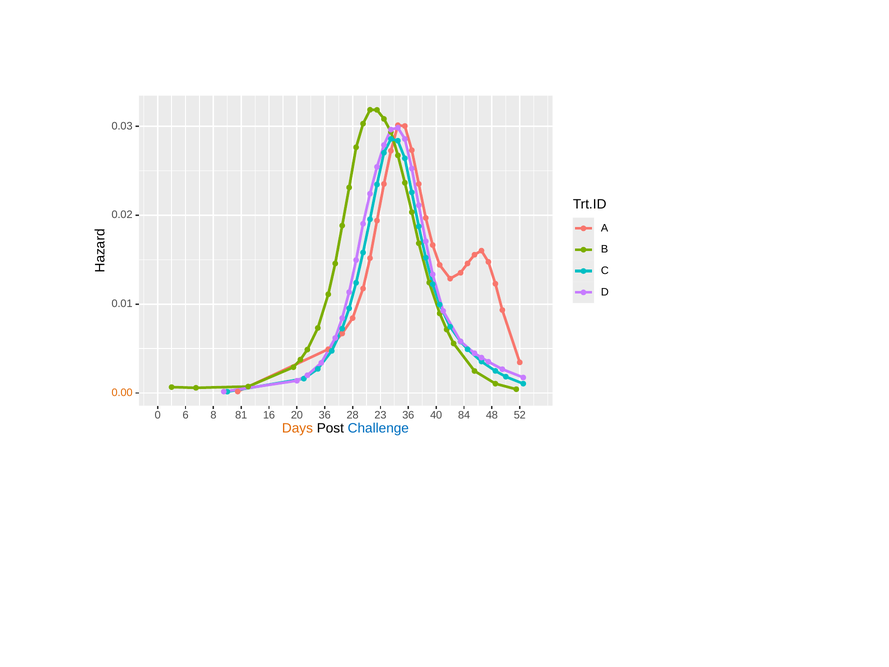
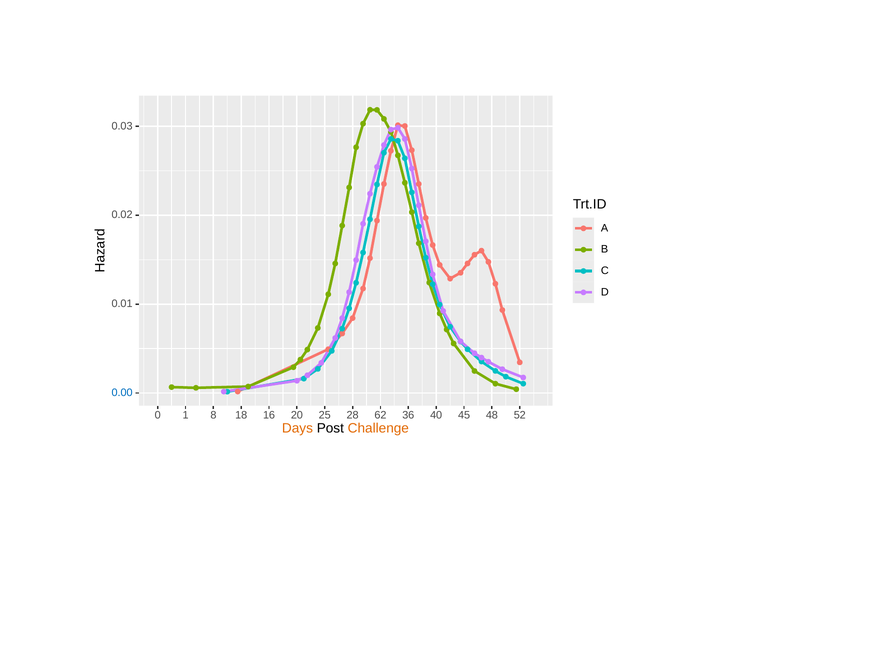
0.00 colour: orange -> blue
6: 6 -> 1
81: 81 -> 18
20 36: 36 -> 25
23: 23 -> 62
84: 84 -> 45
Challenge colour: blue -> orange
